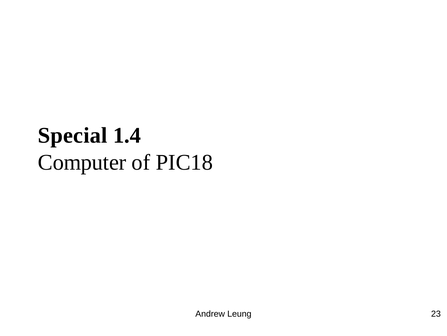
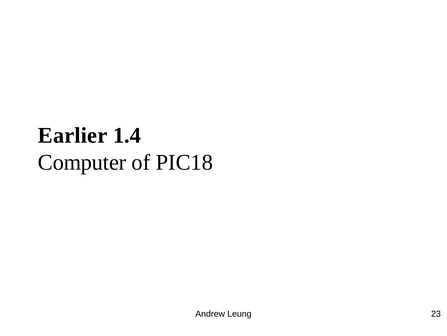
Special: Special -> Earlier
